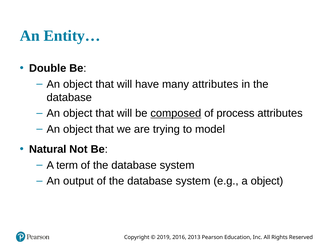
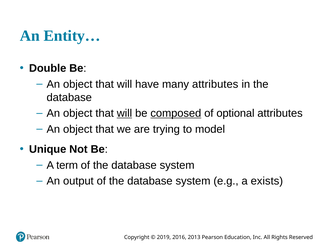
will at (124, 114) underline: none -> present
process: process -> optional
Natural: Natural -> Unique
a object: object -> exists
